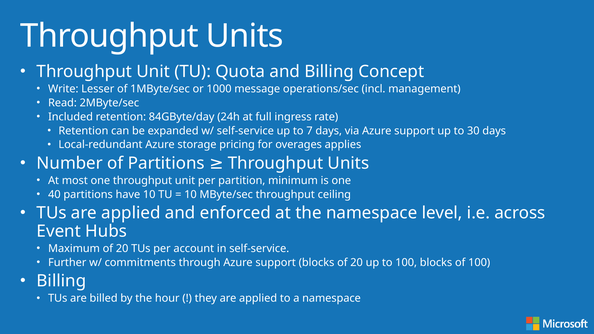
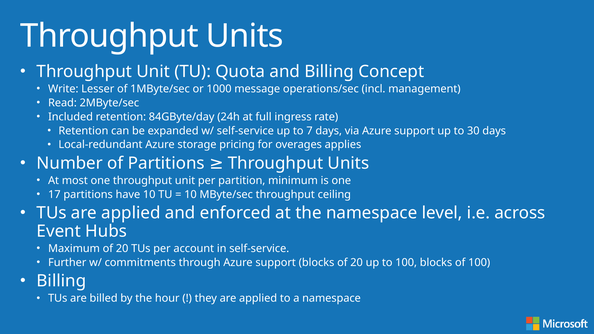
40: 40 -> 17
